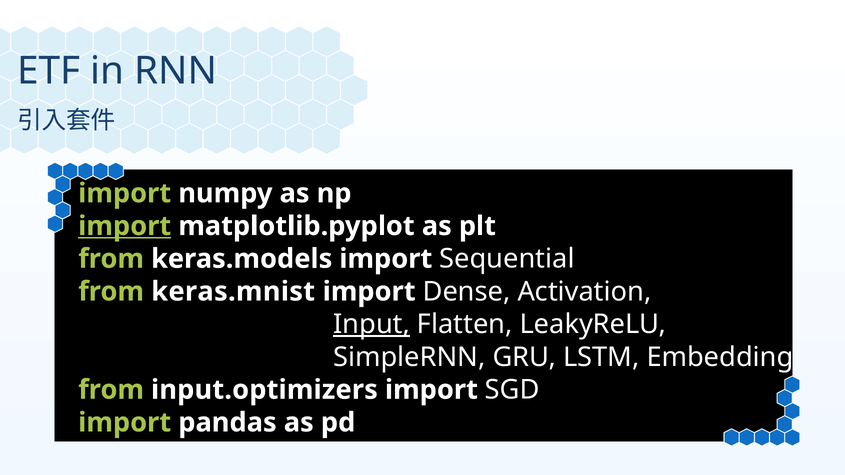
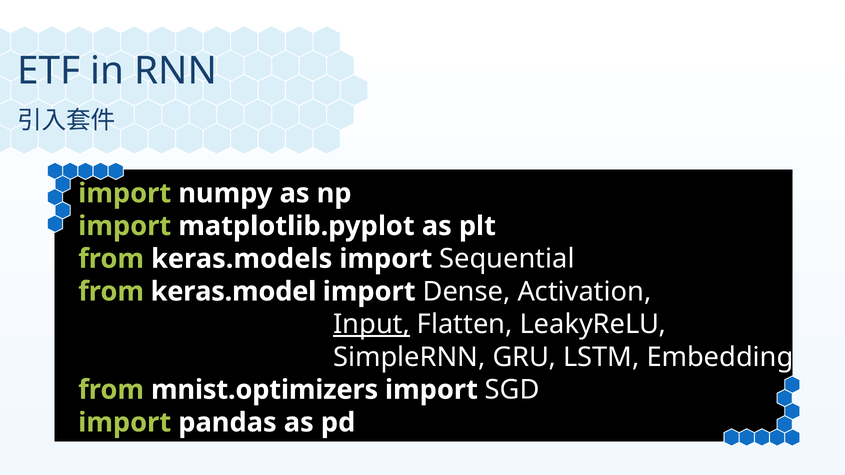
import at (125, 226) underline: present -> none
keras.mnist: keras.mnist -> keras.model
input.optimizers: input.optimizers -> mnist.optimizers
